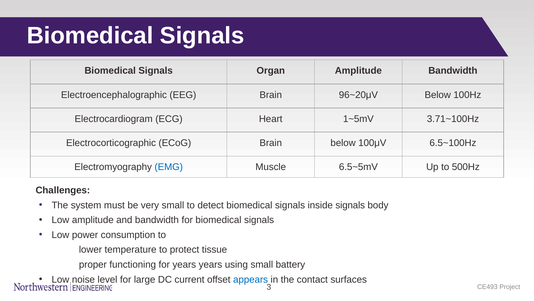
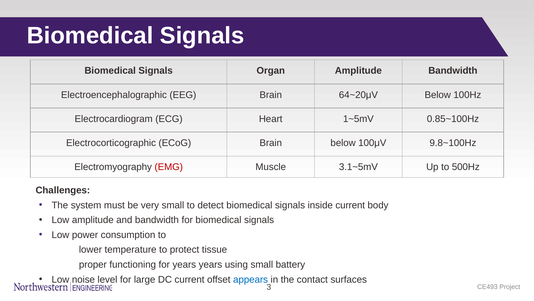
96~20μV: 96~20μV -> 64~20μV
3.71~100Hz: 3.71~100Hz -> 0.85~100Hz
6.5~100Hz: 6.5~100Hz -> 9.8~100Hz
EMG colour: blue -> red
6.5~5mV: 6.5~5mV -> 3.1~5mV
inside signals: signals -> current
